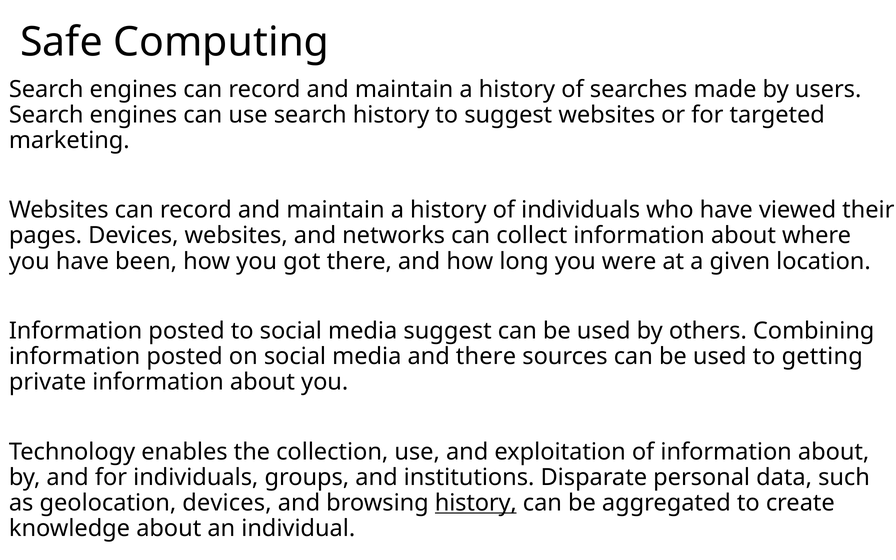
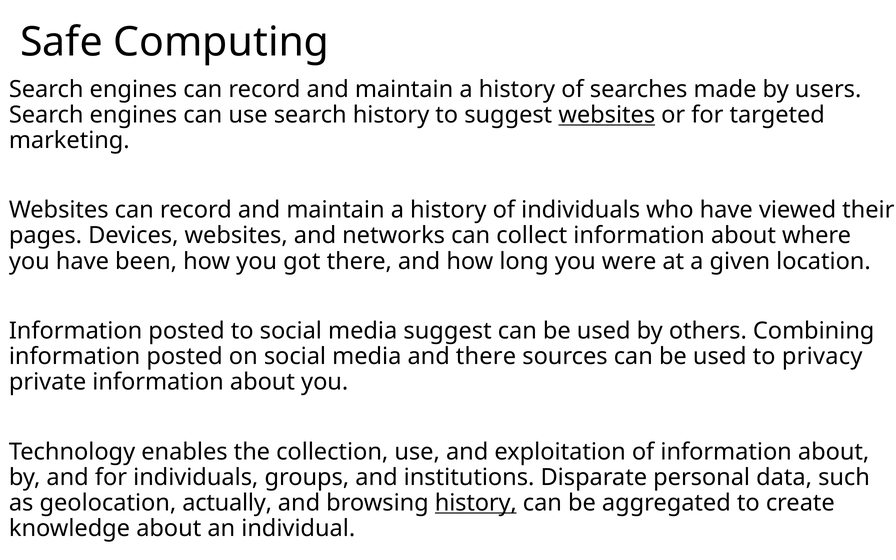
websites at (607, 115) underline: none -> present
getting: getting -> privacy
geolocation devices: devices -> actually
